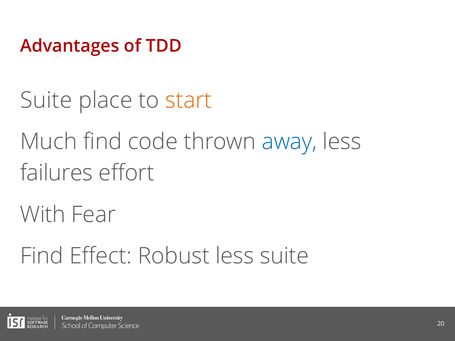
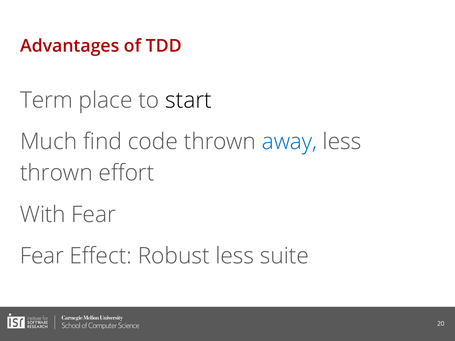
Suite at (46, 100): Suite -> Term
start colour: orange -> black
failures at (56, 173): failures -> thrown
Find at (42, 256): Find -> Fear
